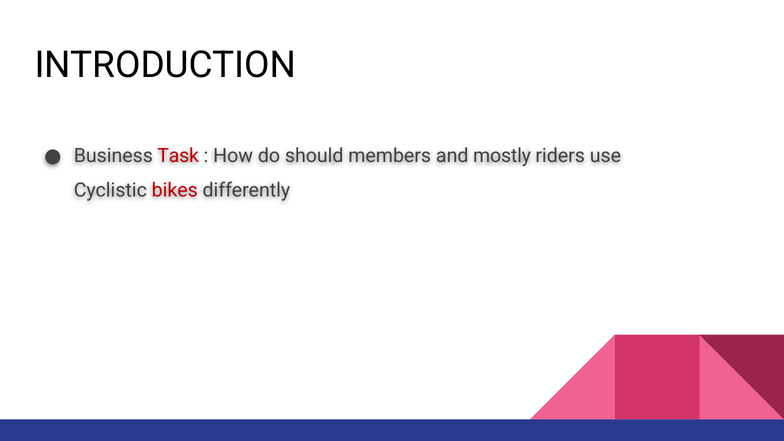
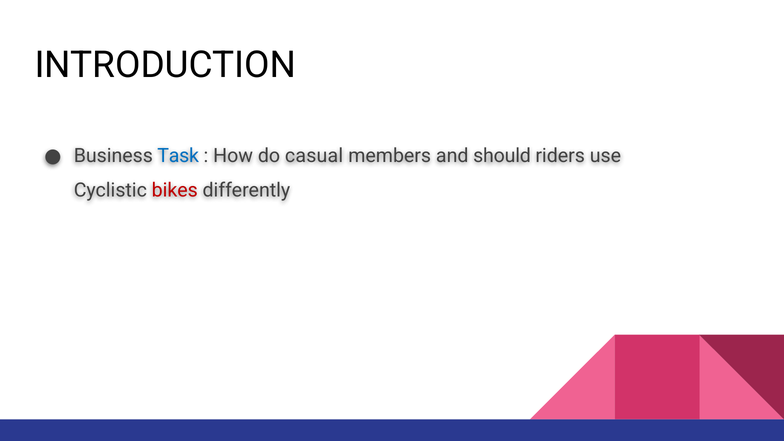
Task colour: red -> blue
should: should -> casual
mostly: mostly -> should
